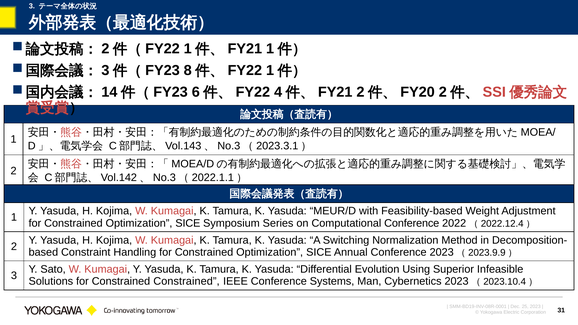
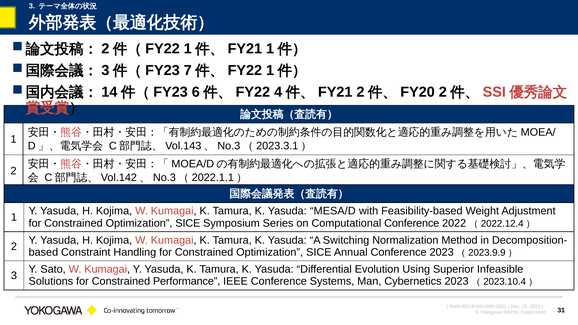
8: 8 -> 7
MEUR/D: MEUR/D -> MESA/D
Constrained Constrained: Constrained -> Performance
